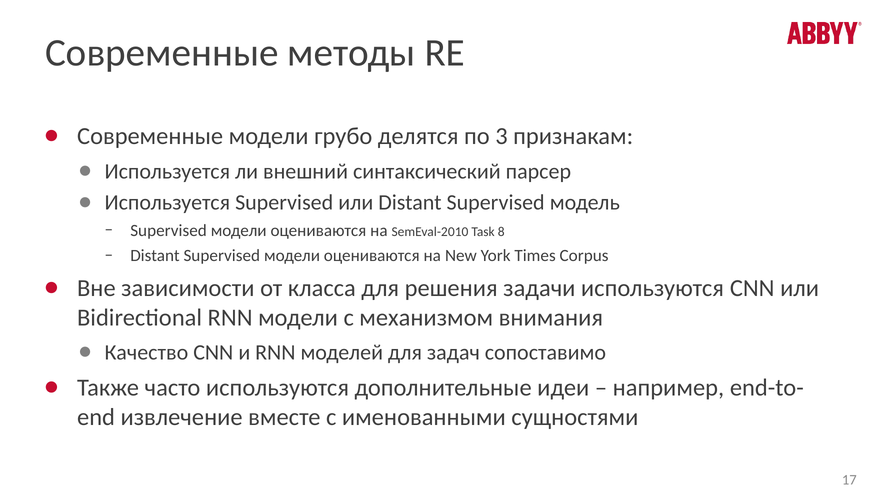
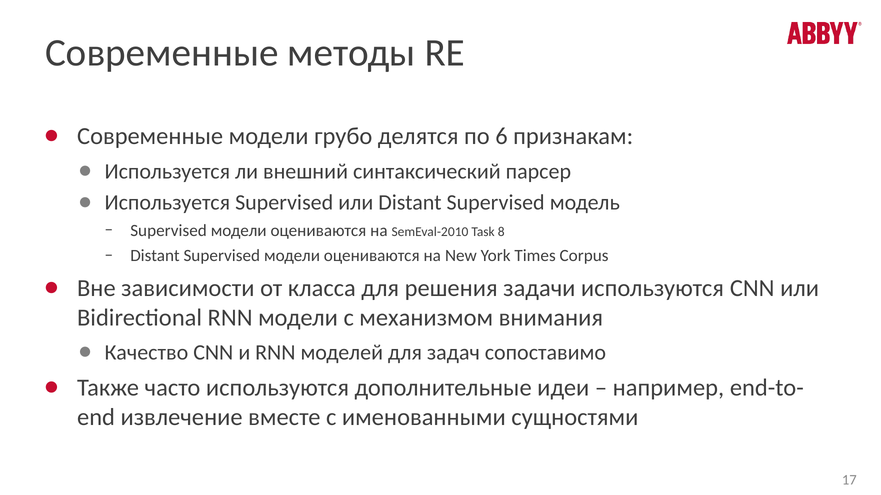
3: 3 -> 6
